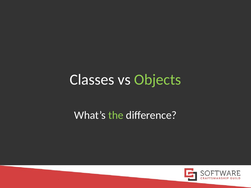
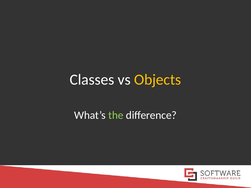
Objects colour: light green -> yellow
